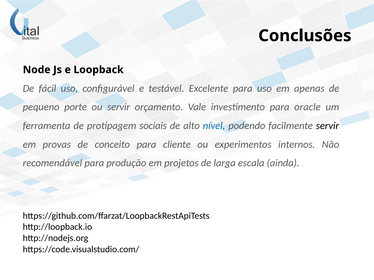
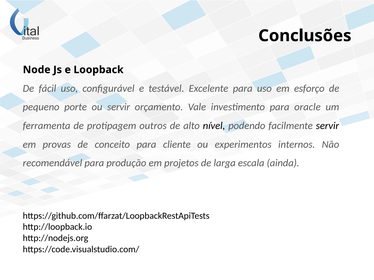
apenas: apenas -> esforço
sociais: sociais -> outros
nível colour: blue -> black
